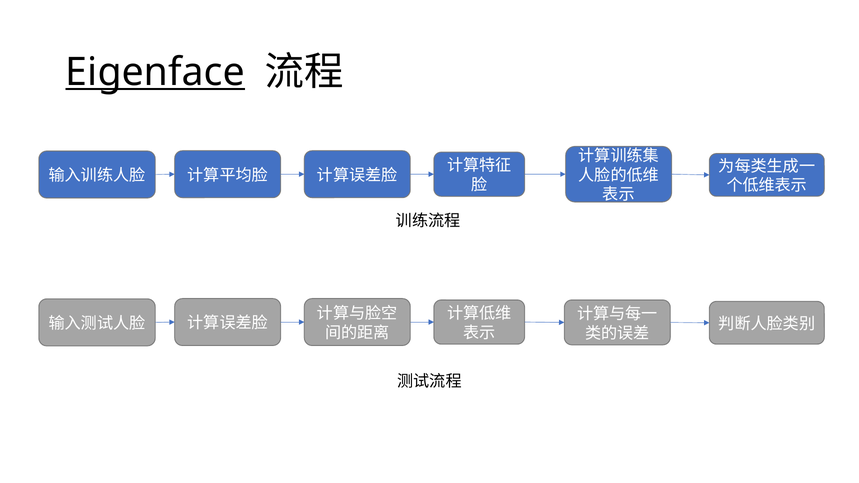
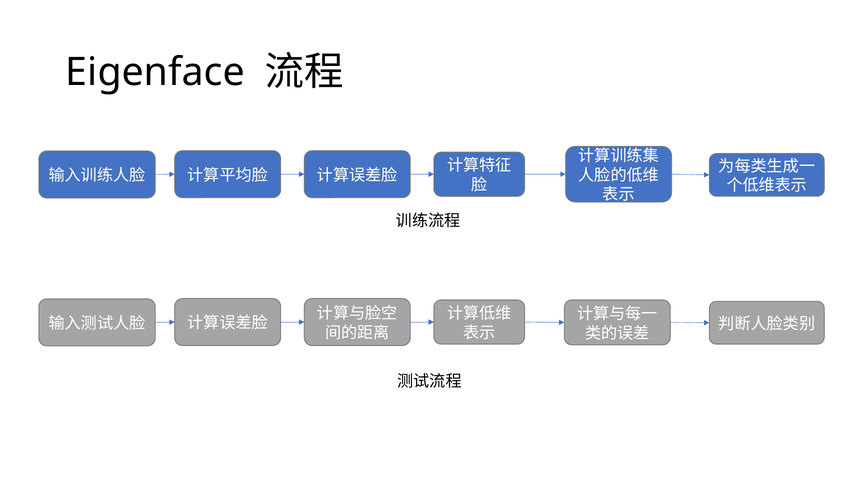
Eigenface underline: present -> none
